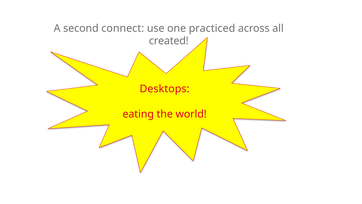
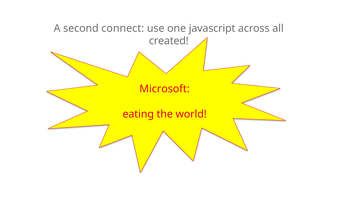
practiced: practiced -> javascript
Desktops: Desktops -> Microsoft
